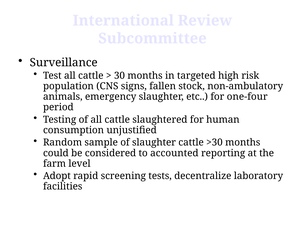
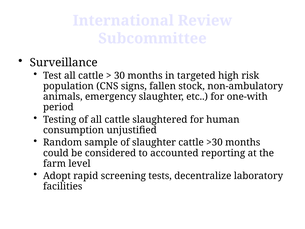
one-four: one-four -> one-with
